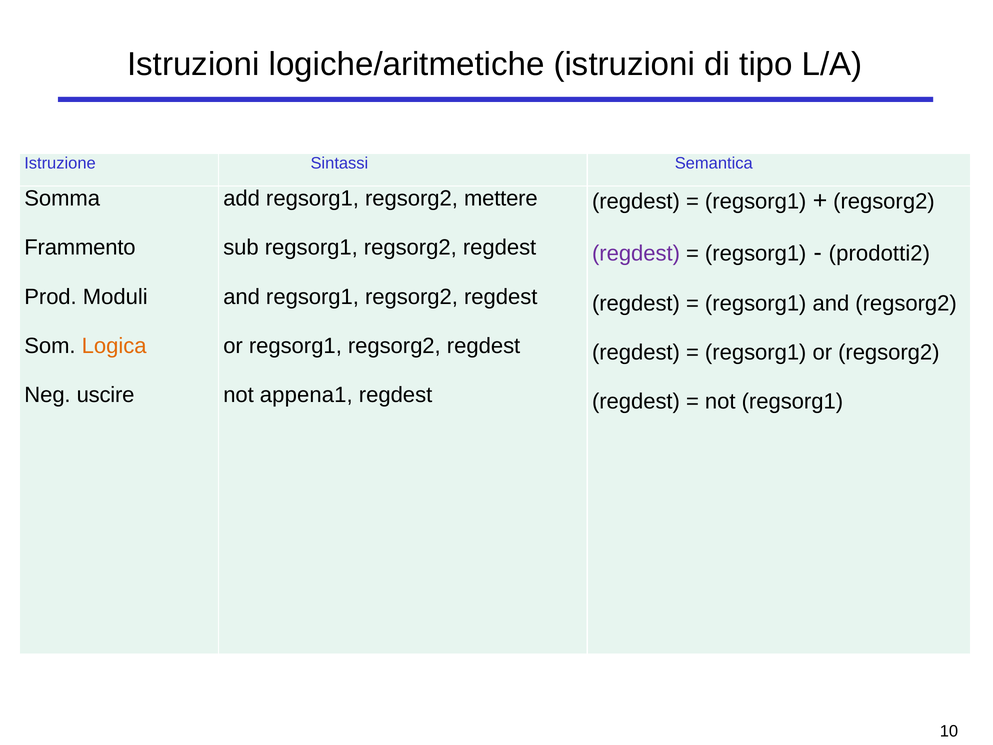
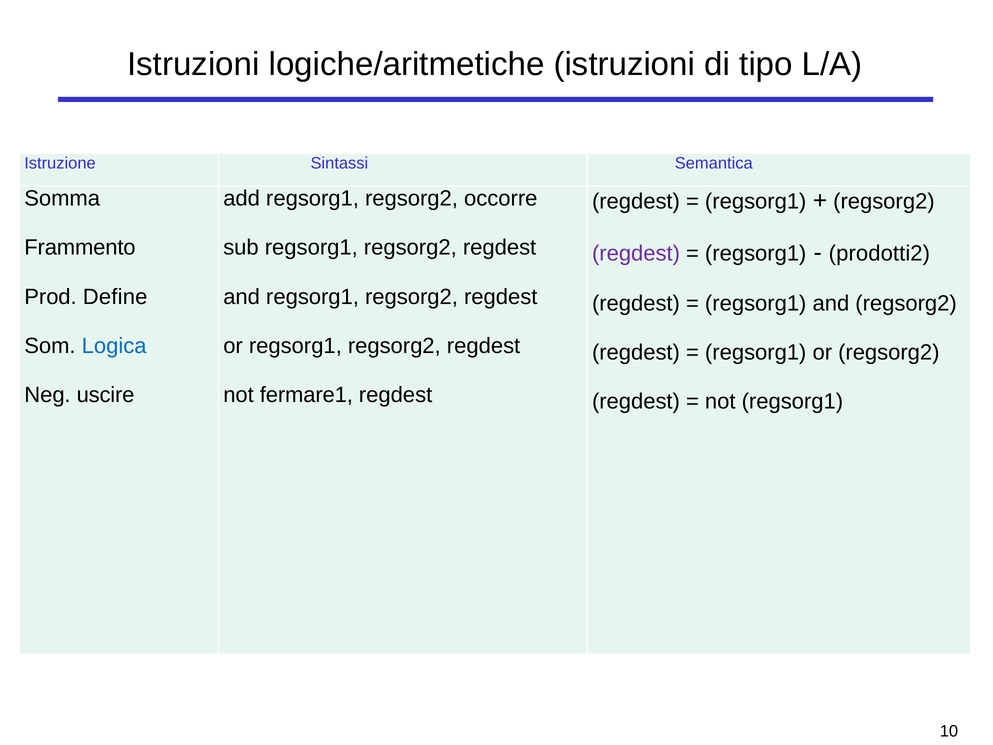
mettere: mettere -> occorre
Moduli: Moduli -> Define
Logica colour: orange -> blue
appena1: appena1 -> fermare1
